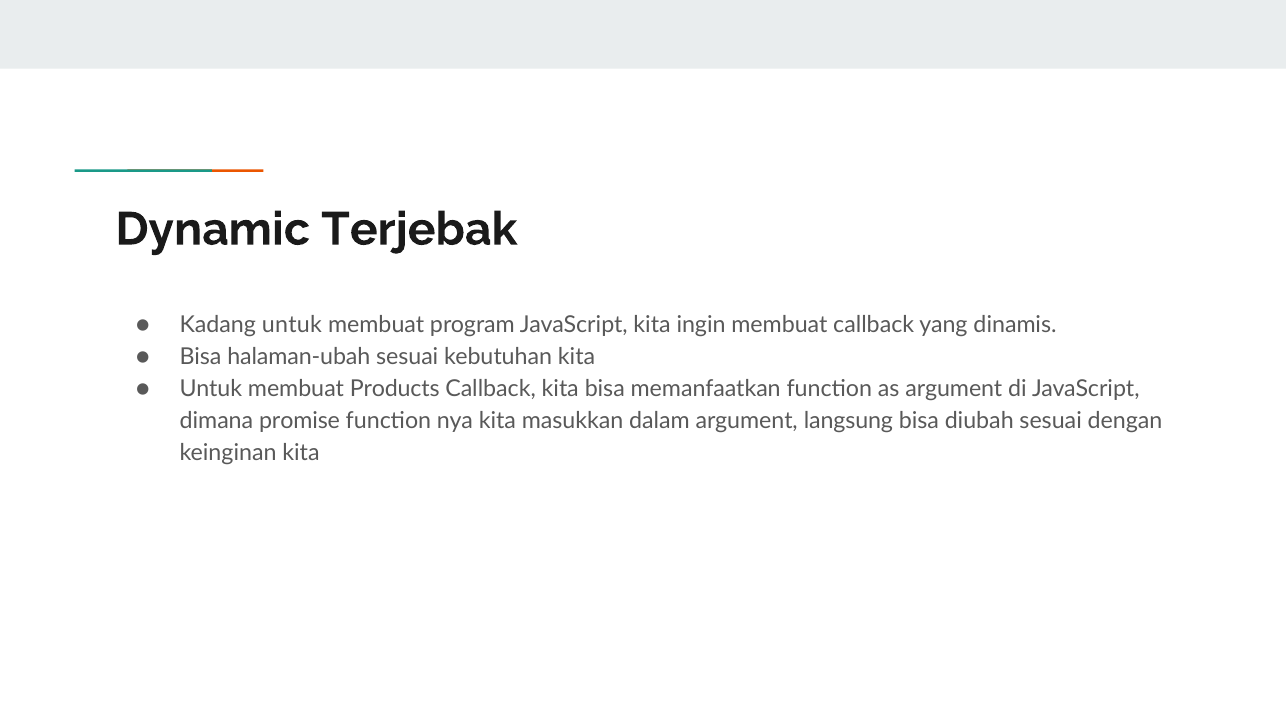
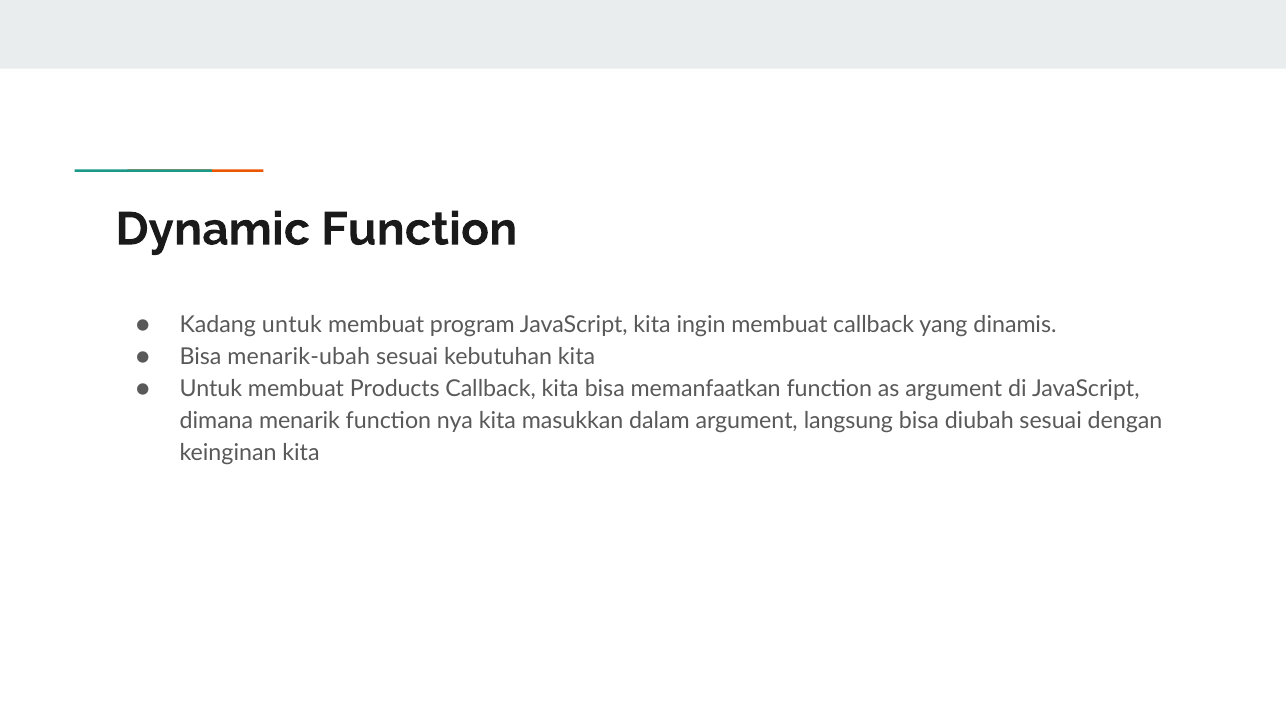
Dynamic Terjebak: Terjebak -> Function
halaman-ubah: halaman-ubah -> menarik-ubah
promise: promise -> menarik
